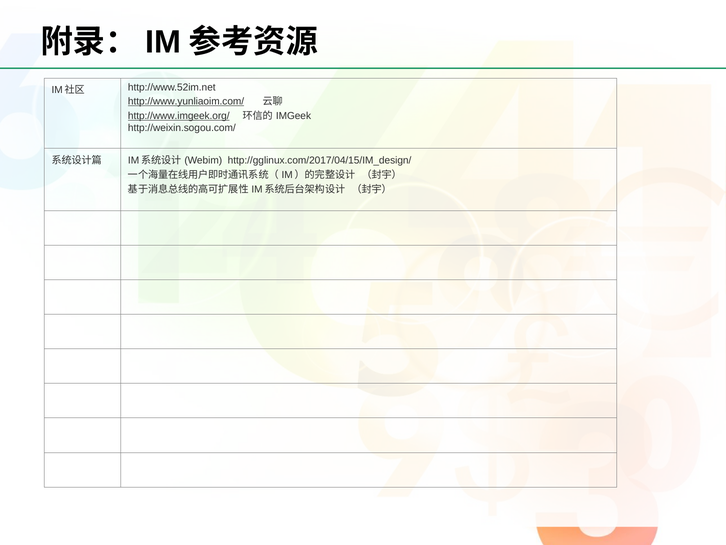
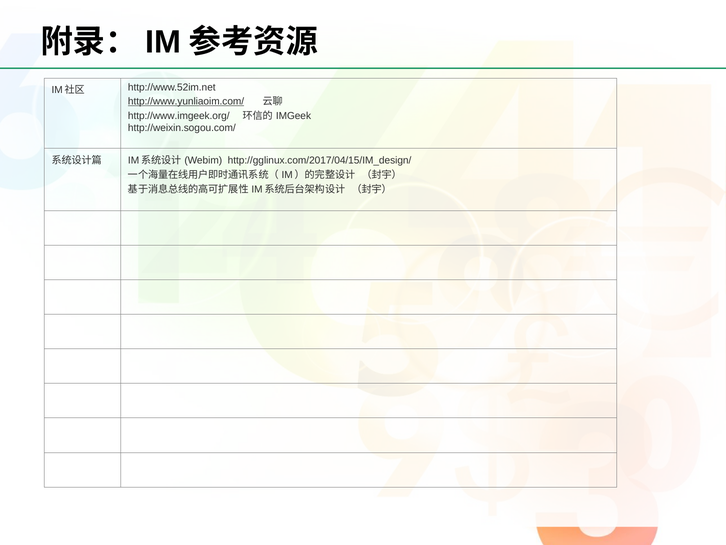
http://www.imgeek.org/ underline: present -> none
